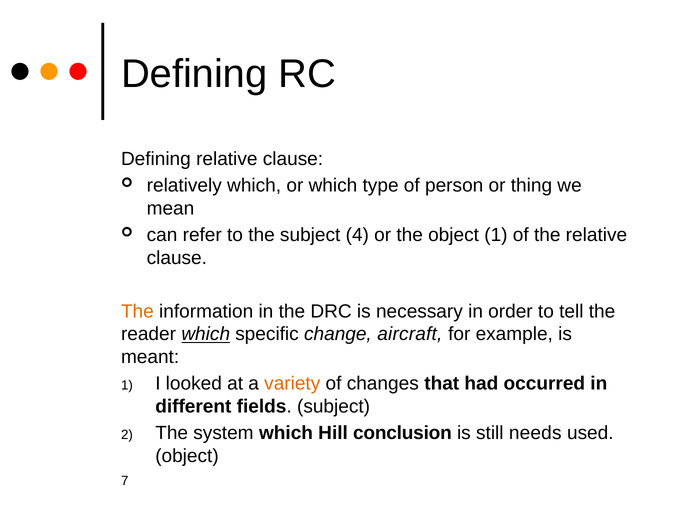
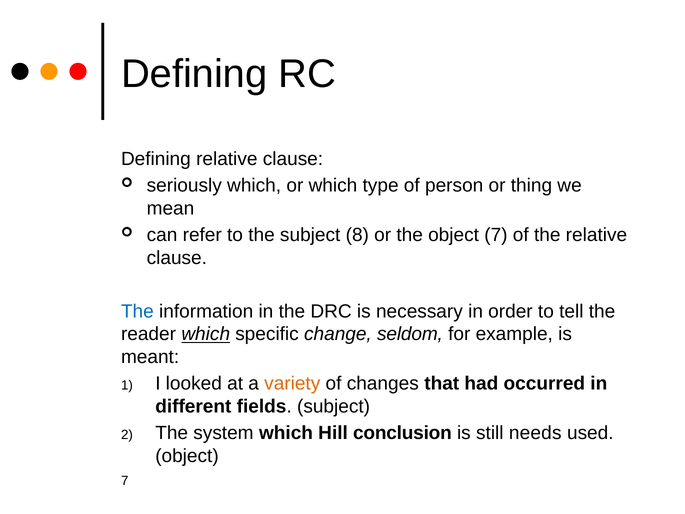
relatively: relatively -> seriously
4: 4 -> 8
the object 1: 1 -> 7
The at (137, 311) colour: orange -> blue
aircraft: aircraft -> seldom
